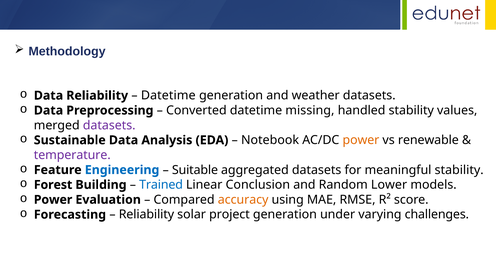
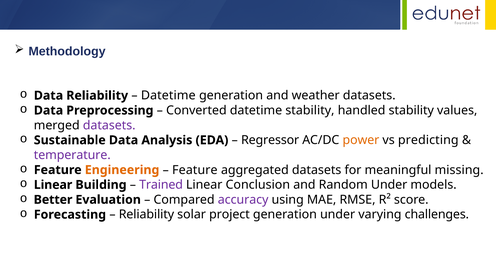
datetime missing: missing -> stability
Notebook: Notebook -> Regressor
renewable: renewable -> predicting
Engineering colour: blue -> orange
Suitable at (195, 170): Suitable -> Feature
meaningful stability: stability -> missing
Forest at (53, 185): Forest -> Linear
Trained colour: blue -> purple
Random Lower: Lower -> Under
Power at (53, 200): Power -> Better
accuracy colour: orange -> purple
